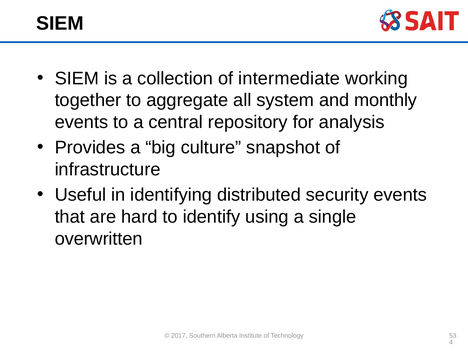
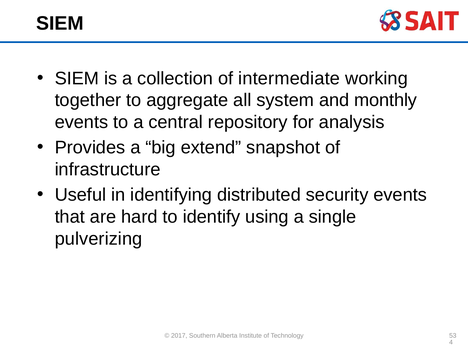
culture: culture -> extend
overwritten: overwritten -> pulverizing
